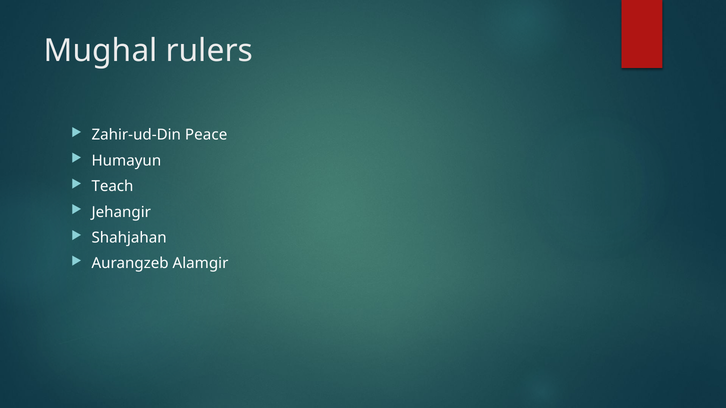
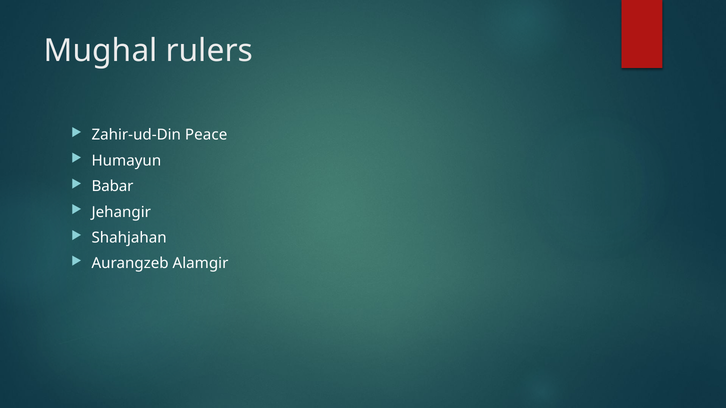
Teach: Teach -> Babar
